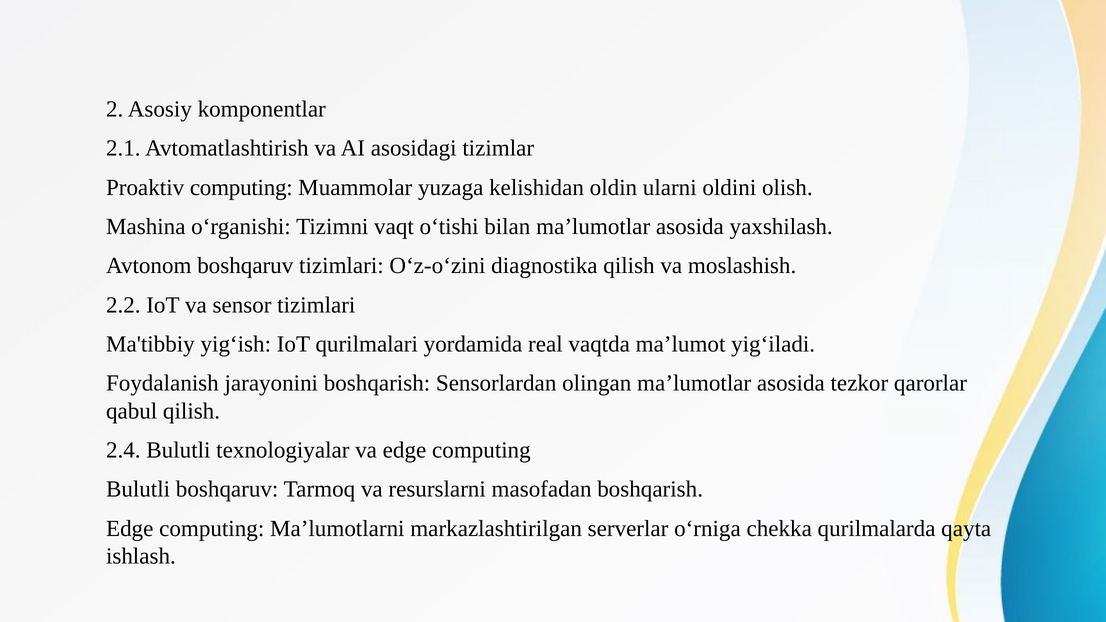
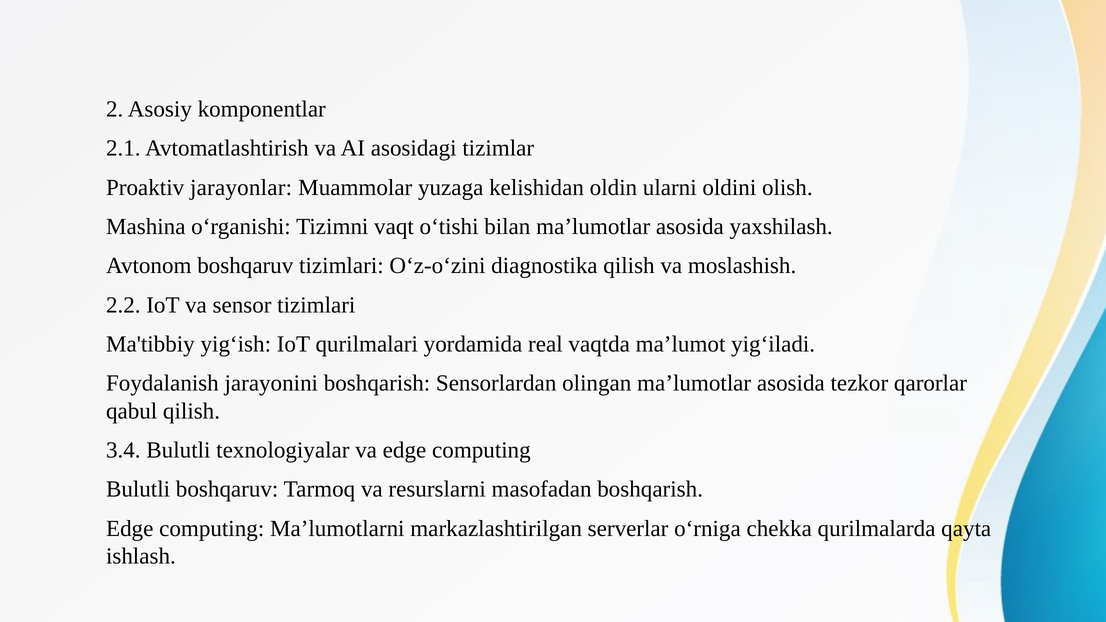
Proaktiv computing: computing -> jarayonlar
2.4: 2.4 -> 3.4
